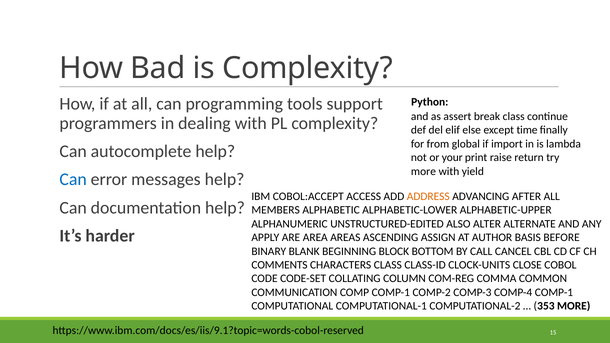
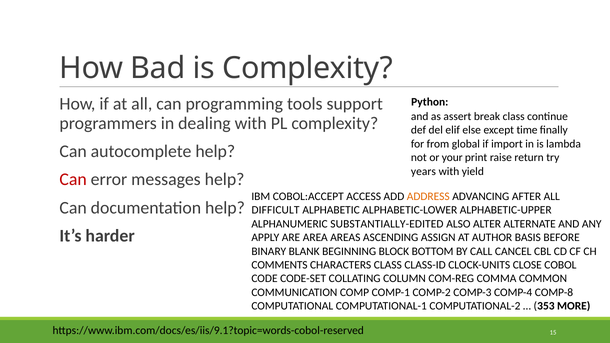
more at (423, 171): more -> years
Can at (73, 180) colour: blue -> red
MEMBERS: MEMBERS -> DIFFICULT
UNSTRUCTURED-EDITED: UNSTRUCTURED-EDITED -> SUBSTANTIALLY-EDITED
COMP-4 COMP-1: COMP-1 -> COMP-8
